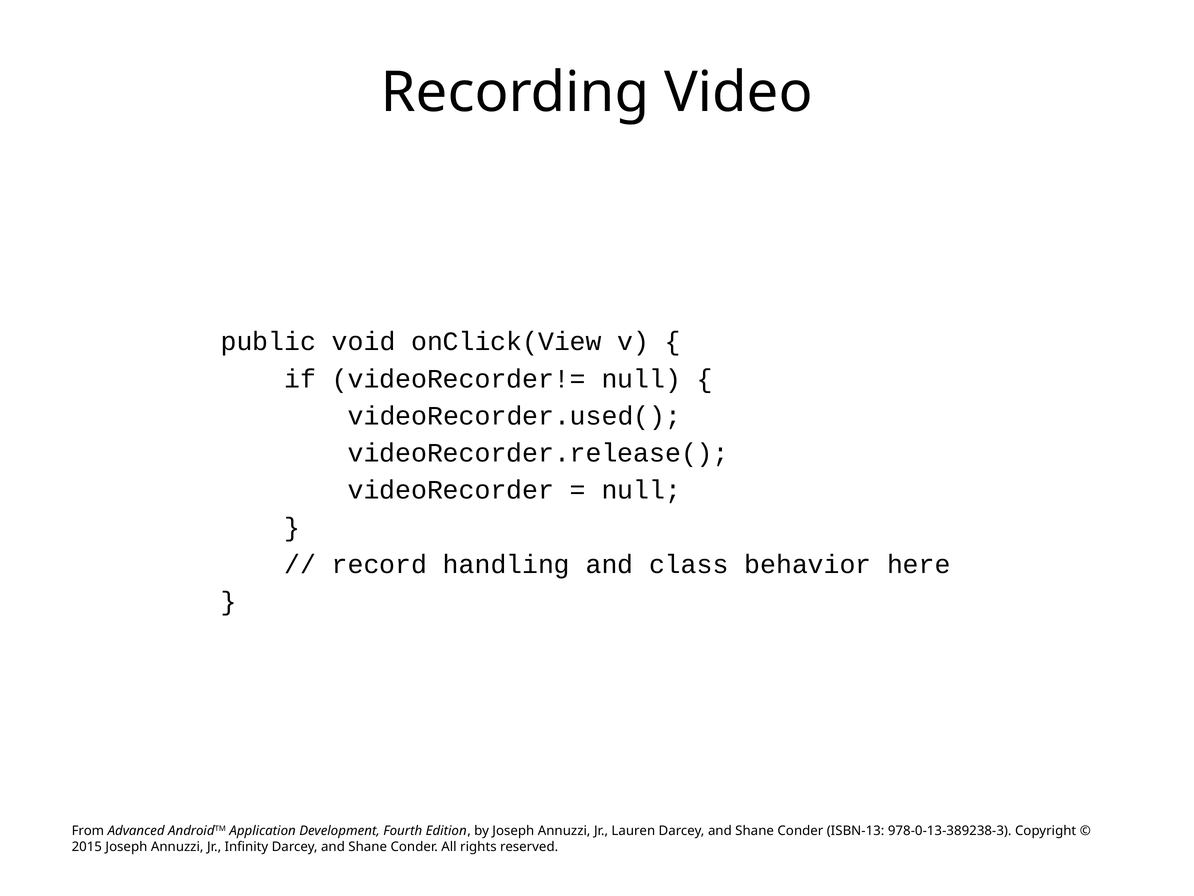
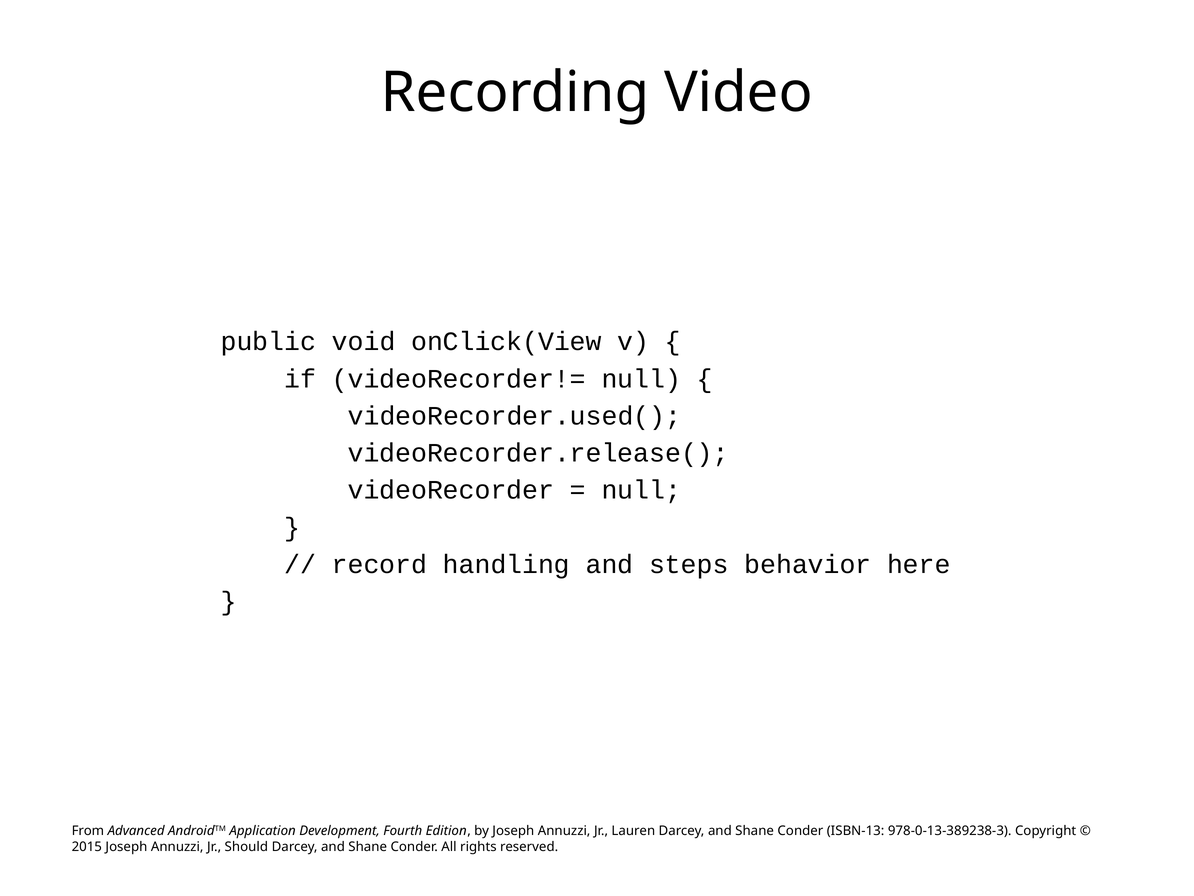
class: class -> steps
Infinity: Infinity -> Should
